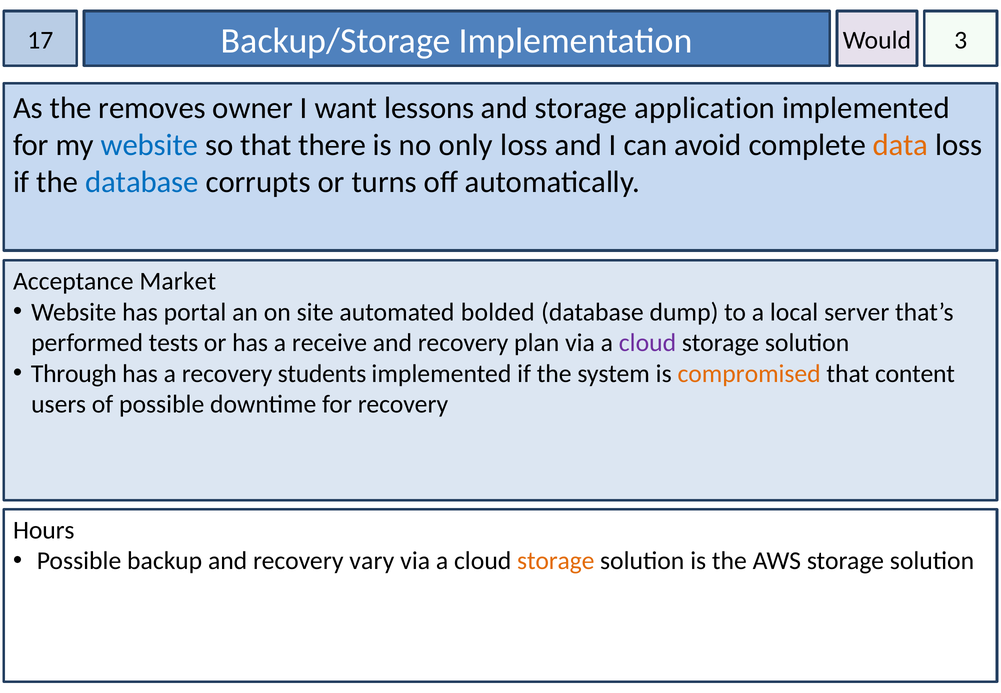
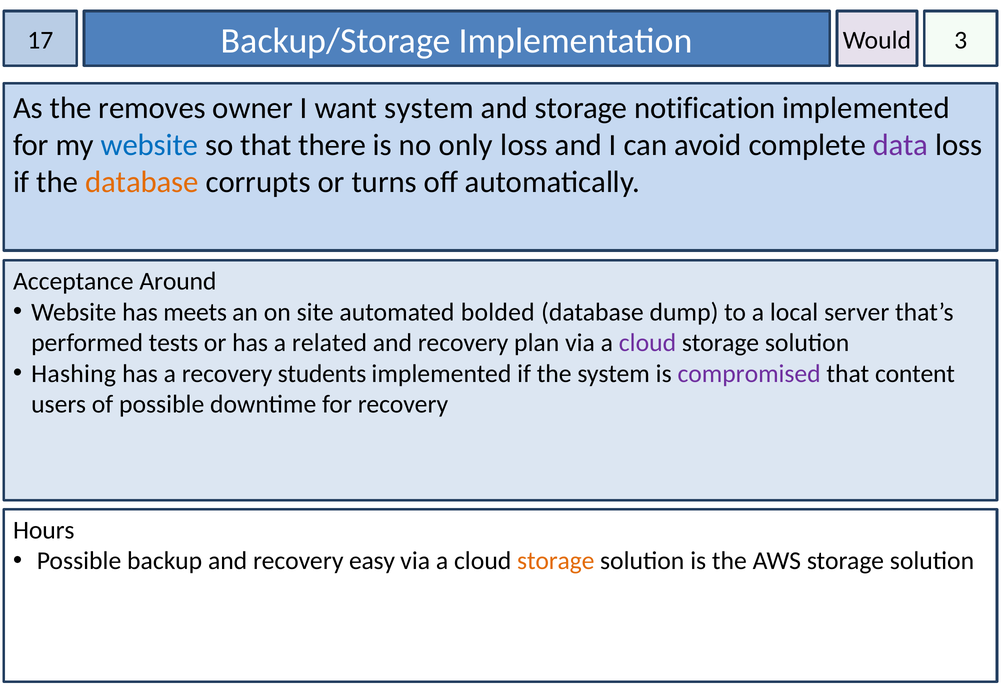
want lessons: lessons -> system
application: application -> notification
data colour: orange -> purple
database at (142, 182) colour: blue -> orange
Market: Market -> Around
portal: portal -> meets
receive: receive -> related
Through: Through -> Hashing
compromised colour: orange -> purple
vary: vary -> easy
